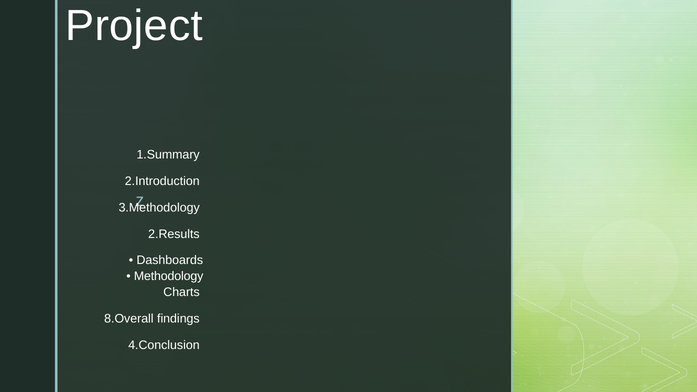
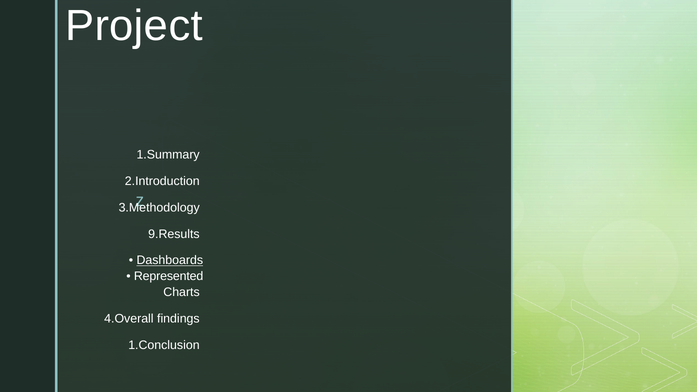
2.Results: 2.Results -> 9.Results
Dashboards underline: none -> present
Methodology: Methodology -> Represented
8.Overall: 8.Overall -> 4.Overall
4.Conclusion: 4.Conclusion -> 1.Conclusion
